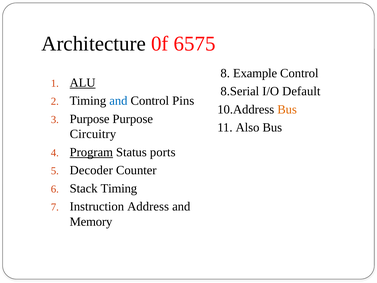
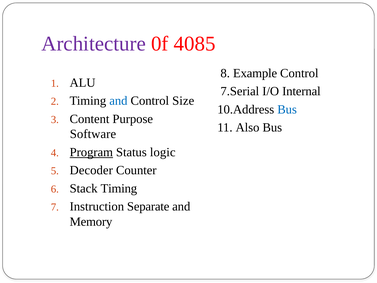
Architecture colour: black -> purple
6575: 6575 -> 4085
ALU underline: present -> none
8.Serial: 8.Serial -> 7.Serial
Default: Default -> Internal
Pins: Pins -> Size
Bus at (287, 109) colour: orange -> blue
Purpose at (90, 119): Purpose -> Content
Circuitry: Circuitry -> Software
ports: ports -> logic
Address: Address -> Separate
